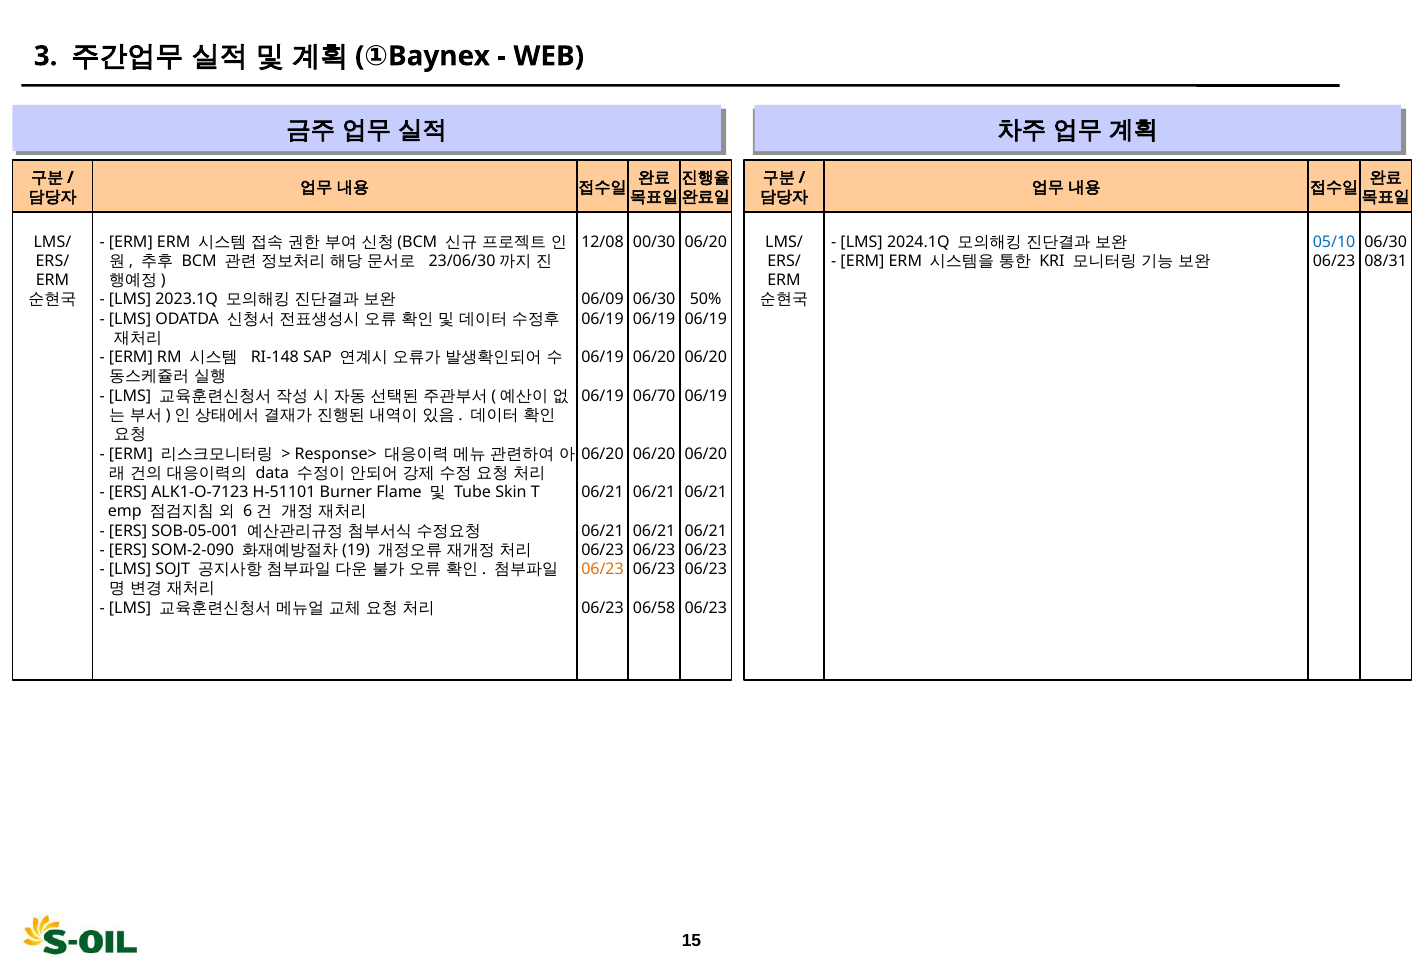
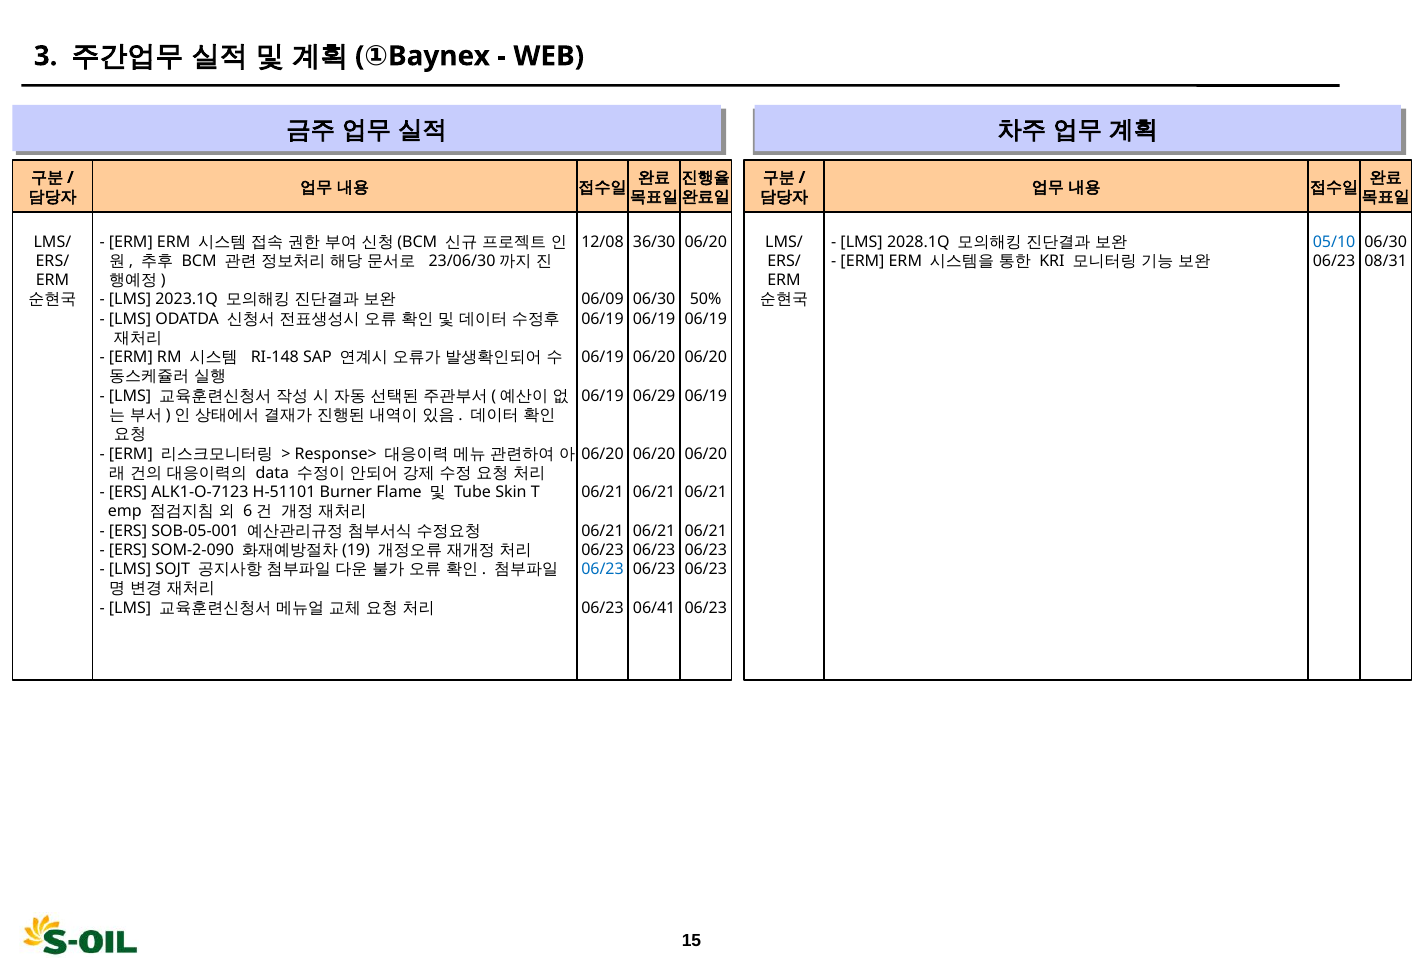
00/30: 00/30 -> 36/30
2024.1Q: 2024.1Q -> 2028.1Q
06/70: 06/70 -> 06/29
06/23 at (603, 569) colour: orange -> blue
06/58: 06/58 -> 06/41
